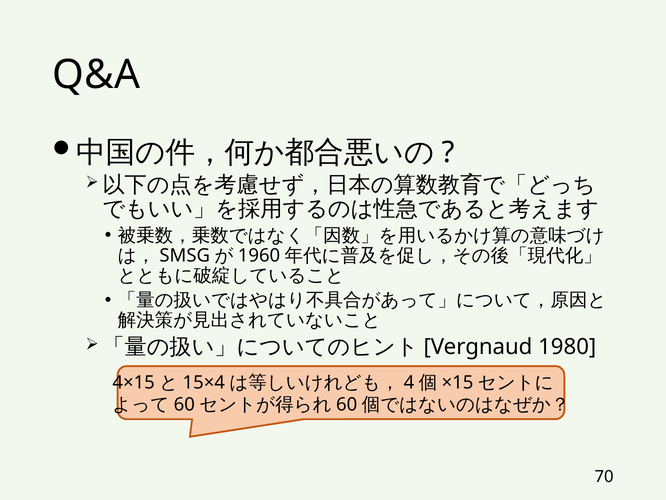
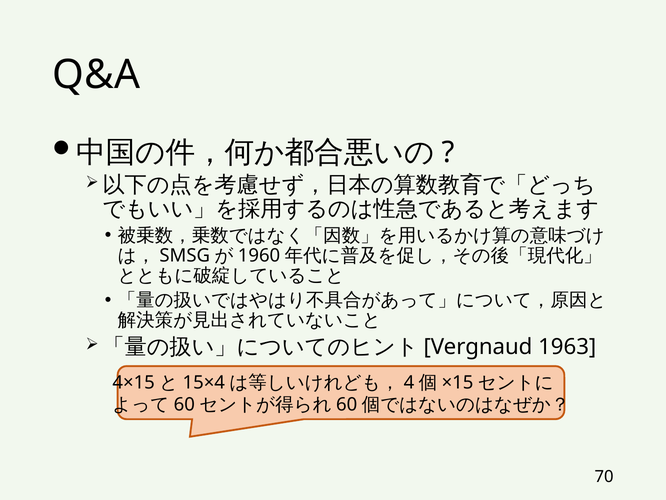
1980: 1980 -> 1963
